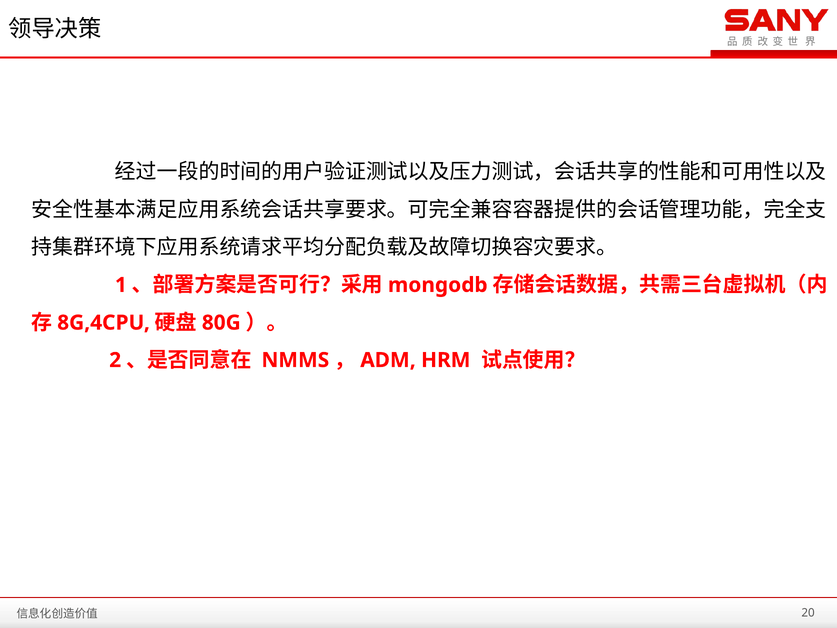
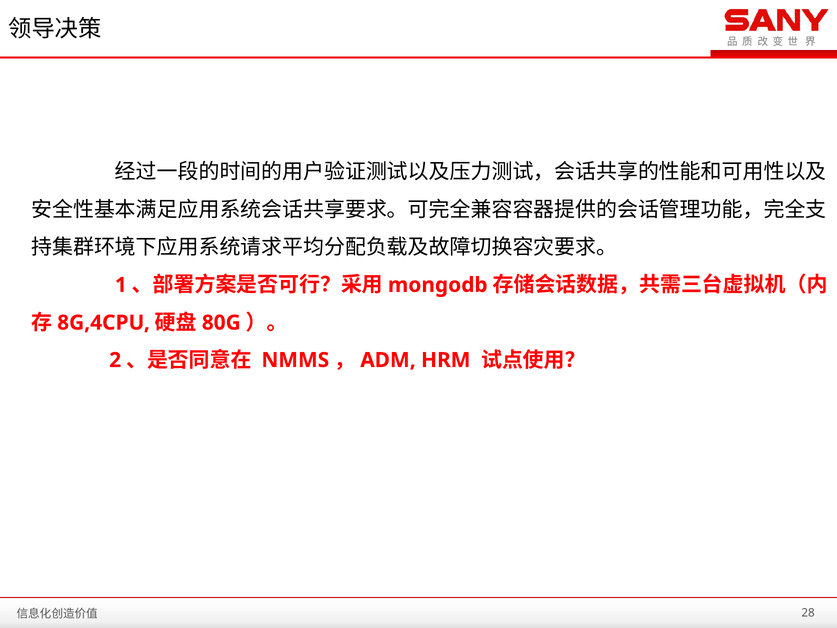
20: 20 -> 28
